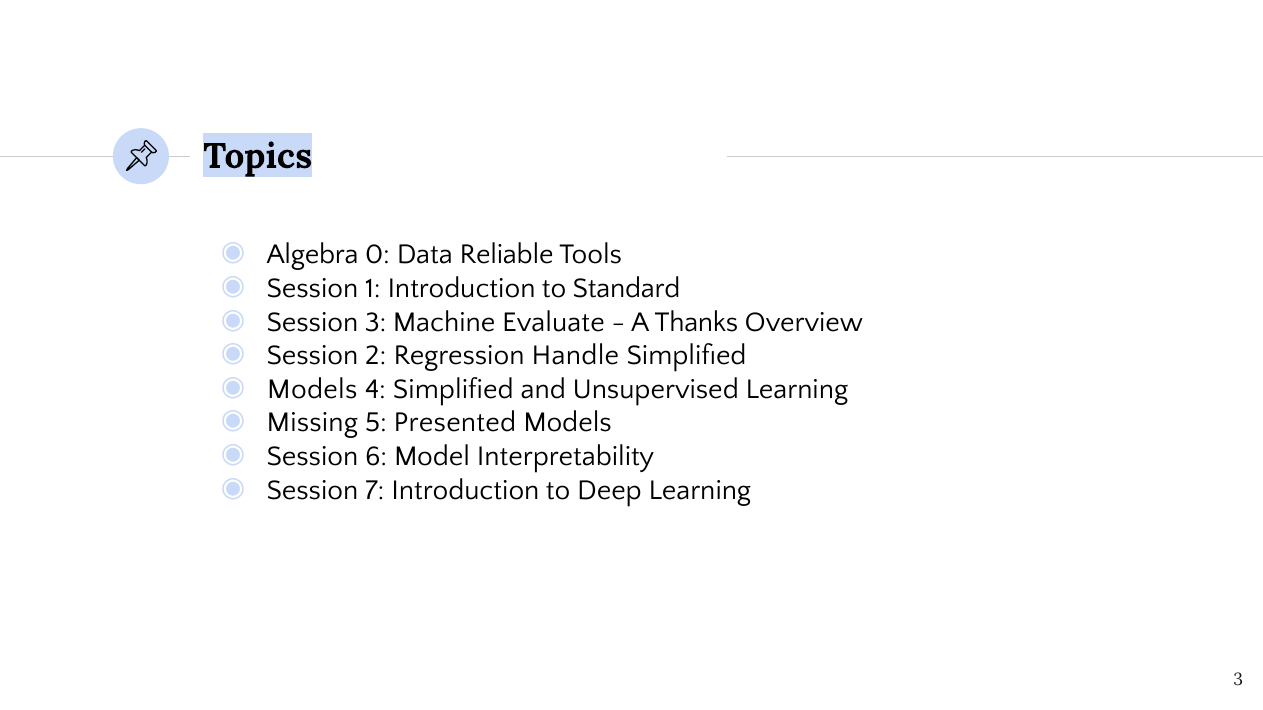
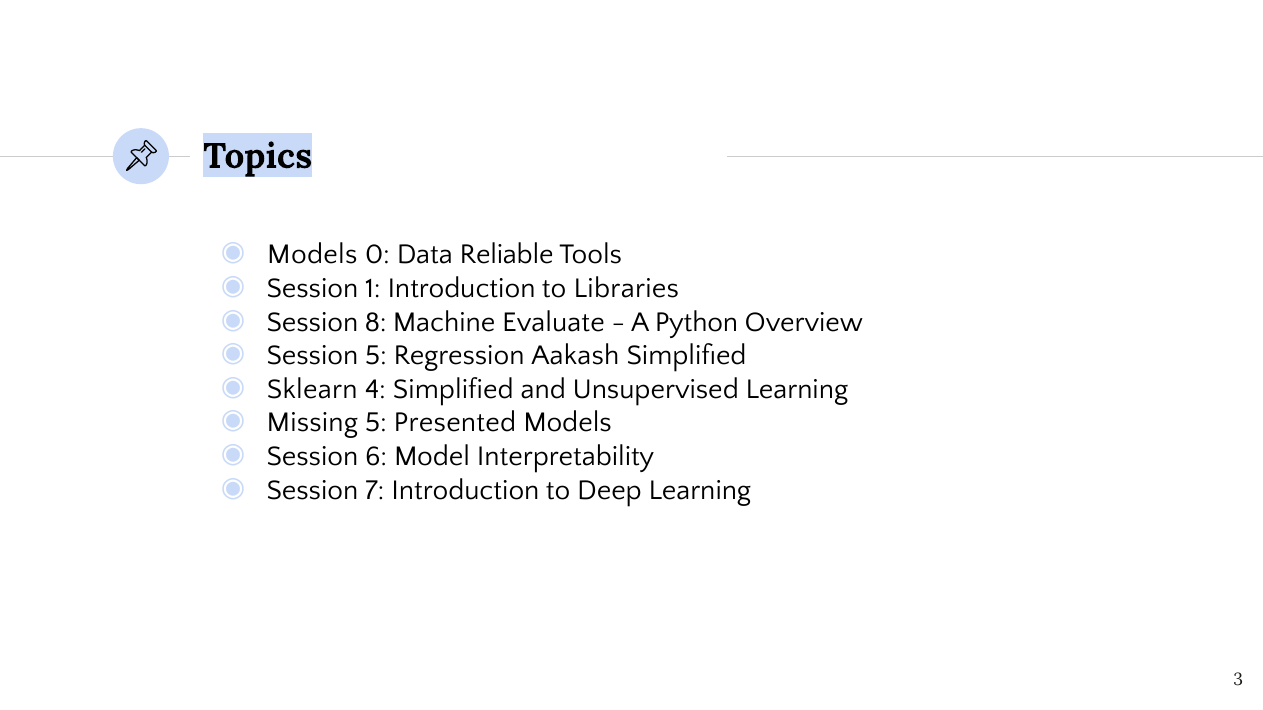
Algebra at (313, 255): Algebra -> Models
Standard: Standard -> Libraries
Session 3: 3 -> 8
Thanks: Thanks -> Python
Session 2: 2 -> 5
Handle: Handle -> Aakash
Models at (312, 389): Models -> Sklearn
